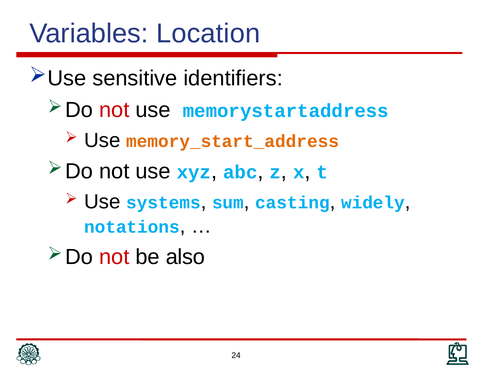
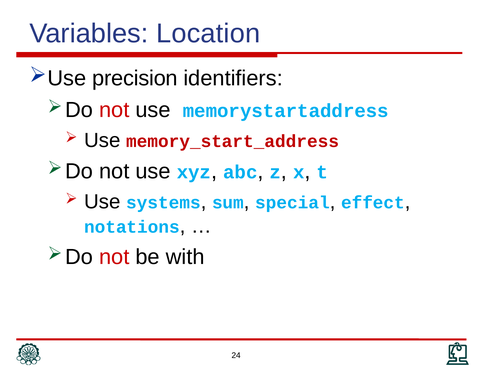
sensitive: sensitive -> precision
memory_start_address colour: orange -> red
casting: casting -> special
widely: widely -> effect
also: also -> with
